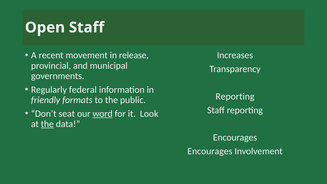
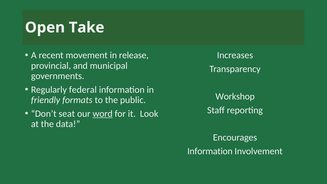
Open Staff: Staff -> Take
Reporting at (235, 96): Reporting -> Workshop
the at (47, 124) underline: present -> none
Encourages at (210, 151): Encourages -> Information
